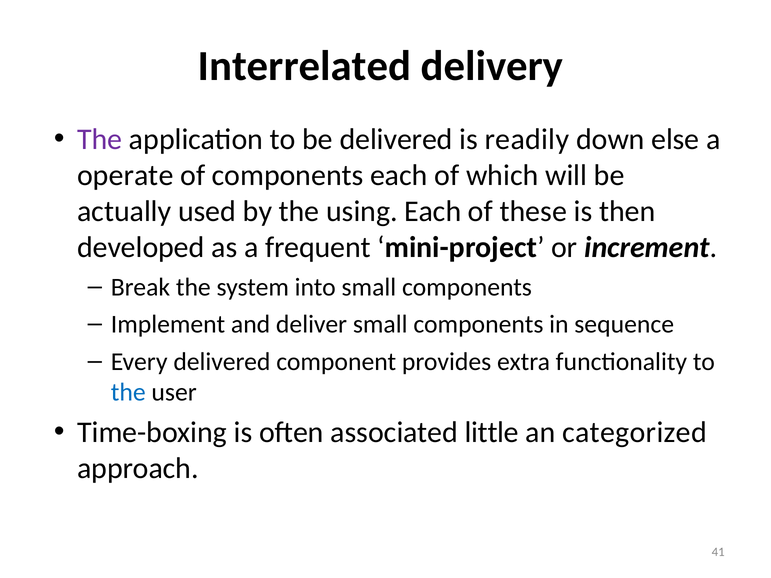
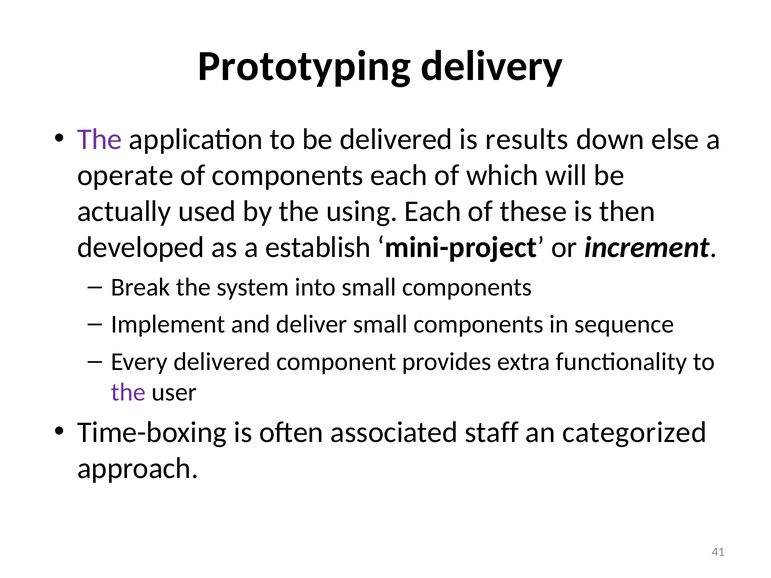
Interrelated: Interrelated -> Prototyping
readily: readily -> results
frequent: frequent -> establish
the at (128, 393) colour: blue -> purple
little: little -> staff
